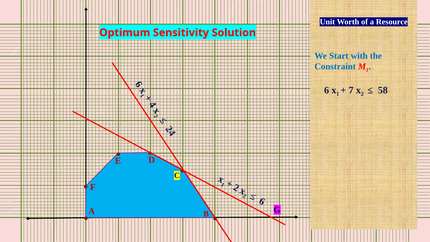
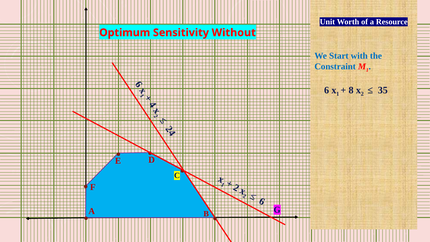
Solution: Solution -> Without
7: 7 -> 8
58: 58 -> 35
